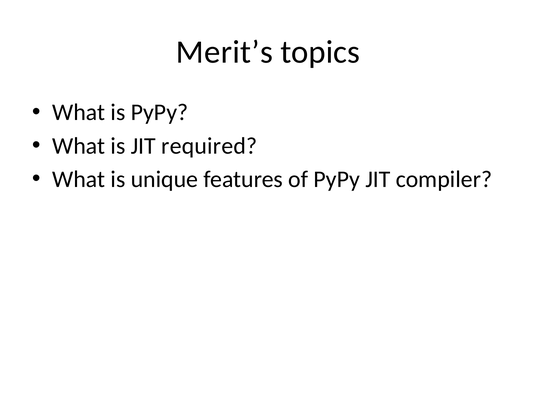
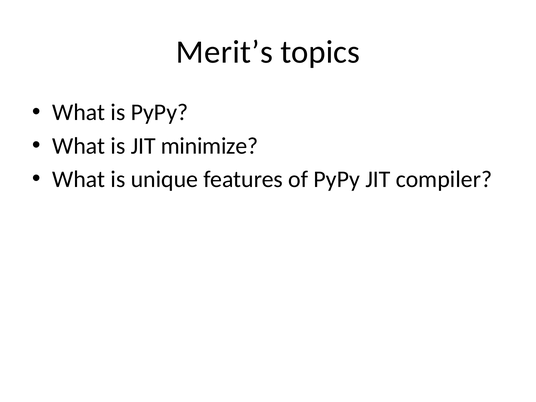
required: required -> minimize
